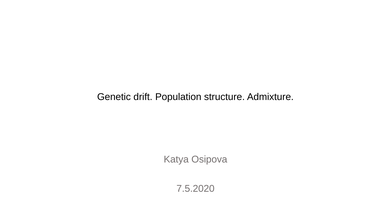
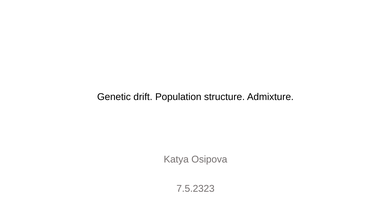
7.5.2020: 7.5.2020 -> 7.5.2323
